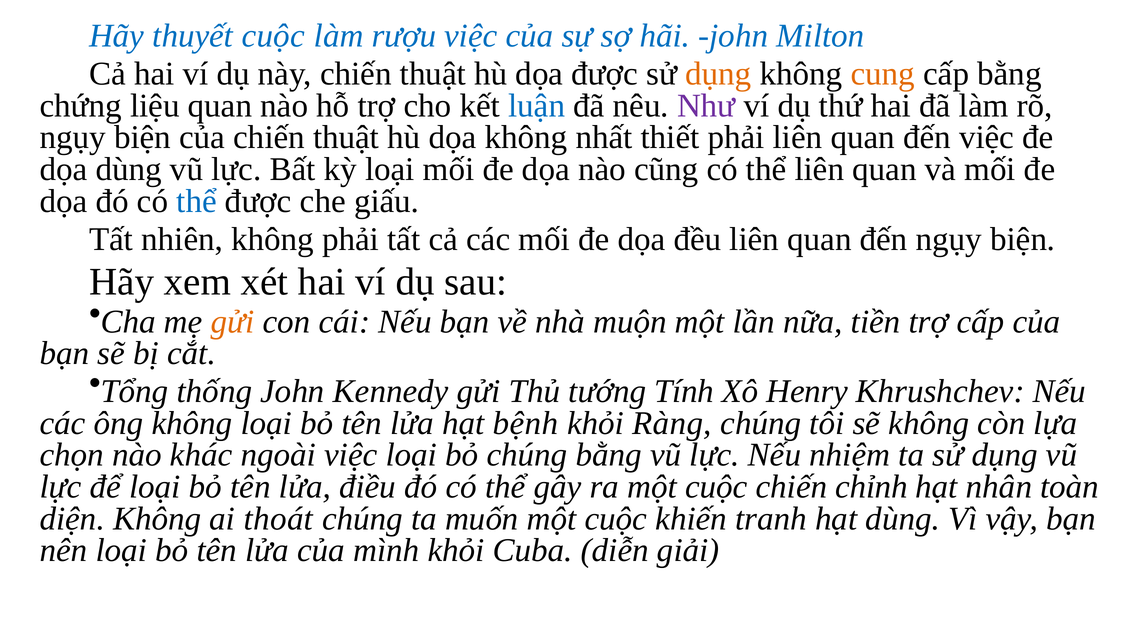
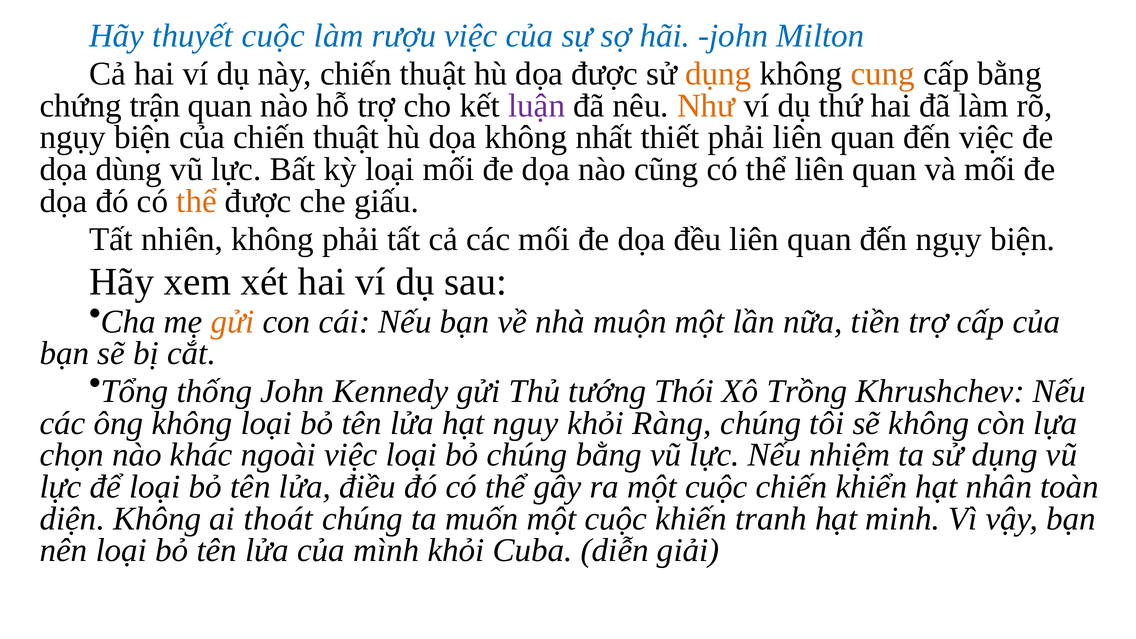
liệu: liệu -> trận
luận colour: blue -> purple
Như colour: purple -> orange
thể at (197, 201) colour: blue -> orange
Tính: Tính -> Thói
Henry: Henry -> Trồng
bệnh: bệnh -> nguy
chỉnh: chỉnh -> khiển
hạt dùng: dùng -> minh
